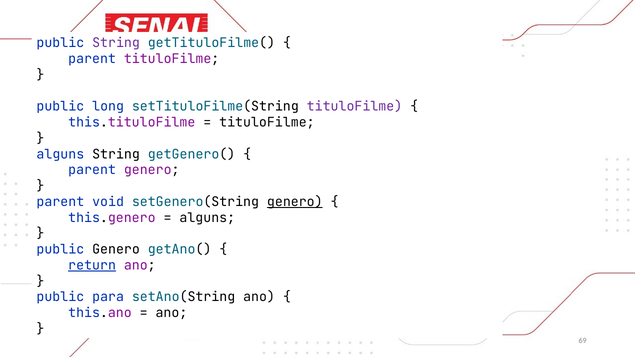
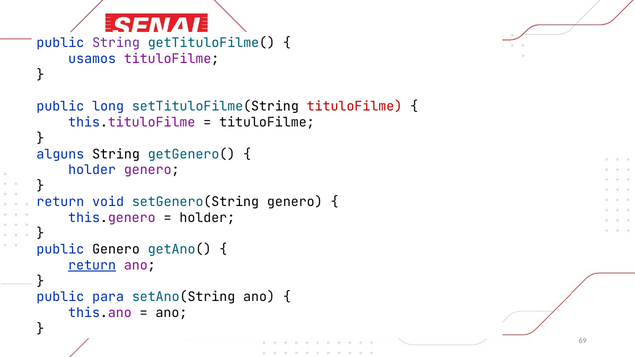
parent at (92, 59): parent -> usamos
tituloFilme at (354, 107) colour: purple -> red
parent at (92, 170): parent -> holder
parent at (60, 202): parent -> return
genero at (295, 202) underline: present -> none
alguns at (207, 218): alguns -> holder
